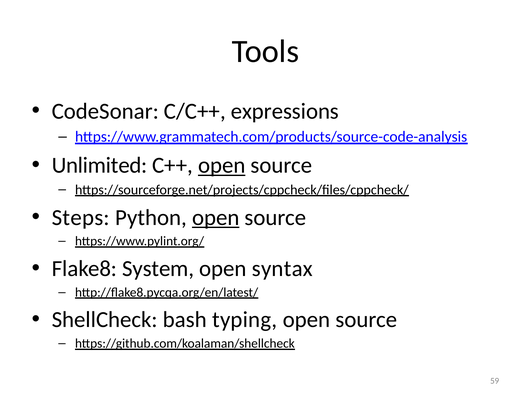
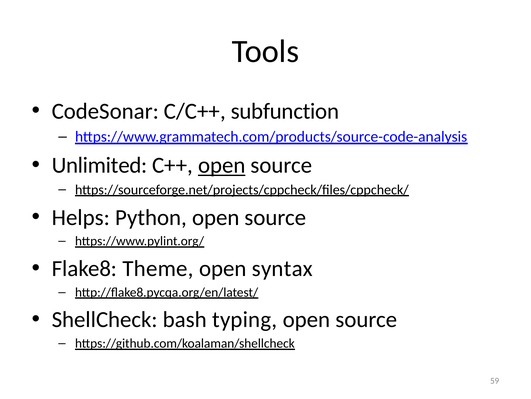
expressions: expressions -> subfunction
Steps: Steps -> Helps
open at (216, 217) underline: present -> none
System: System -> Theme
